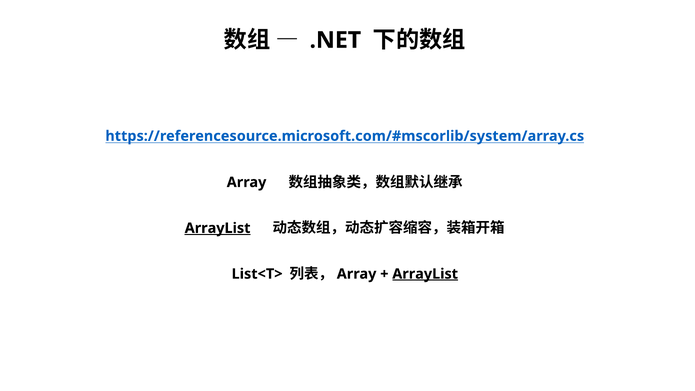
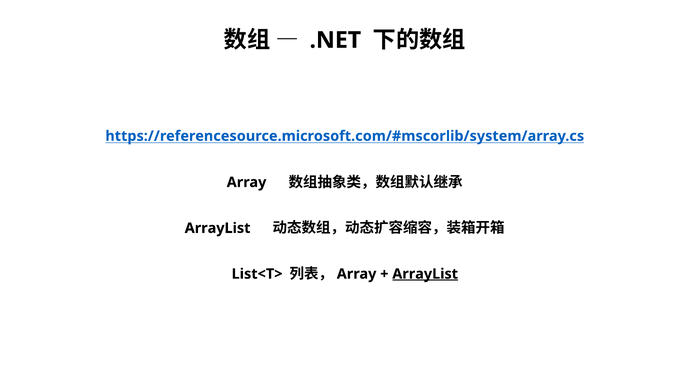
ArrayList at (218, 228) underline: present -> none
